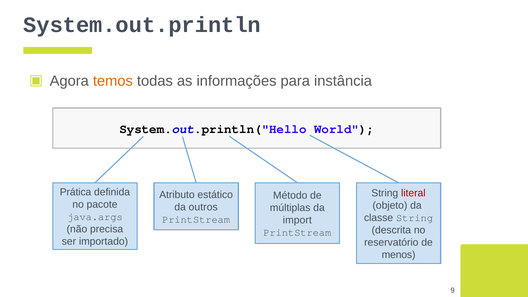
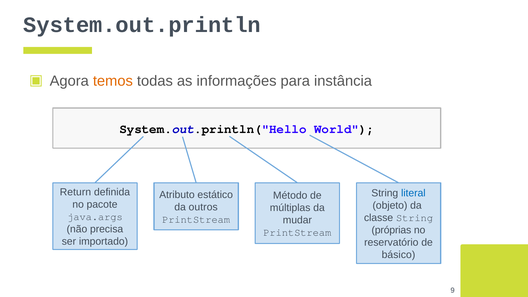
Prática: Prática -> Return
literal colour: red -> blue
import: import -> mudar
descrita: descrita -> próprias
menos: menos -> básico
